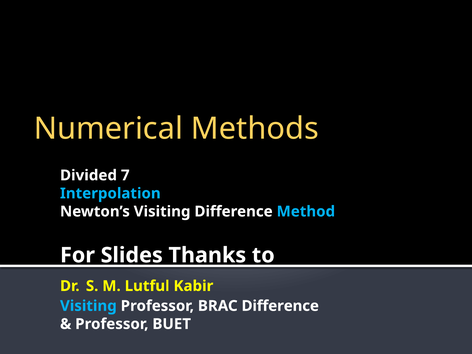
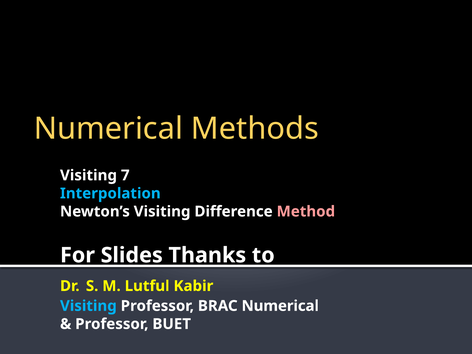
Divided at (88, 175): Divided -> Visiting
Method colour: light blue -> pink
BRAC Difference: Difference -> Numerical
